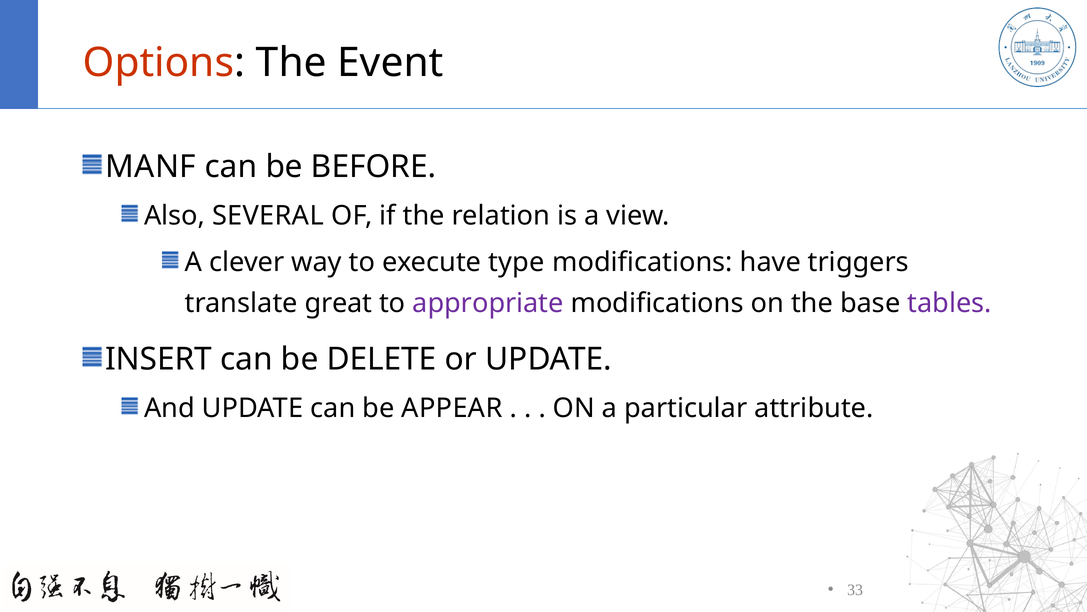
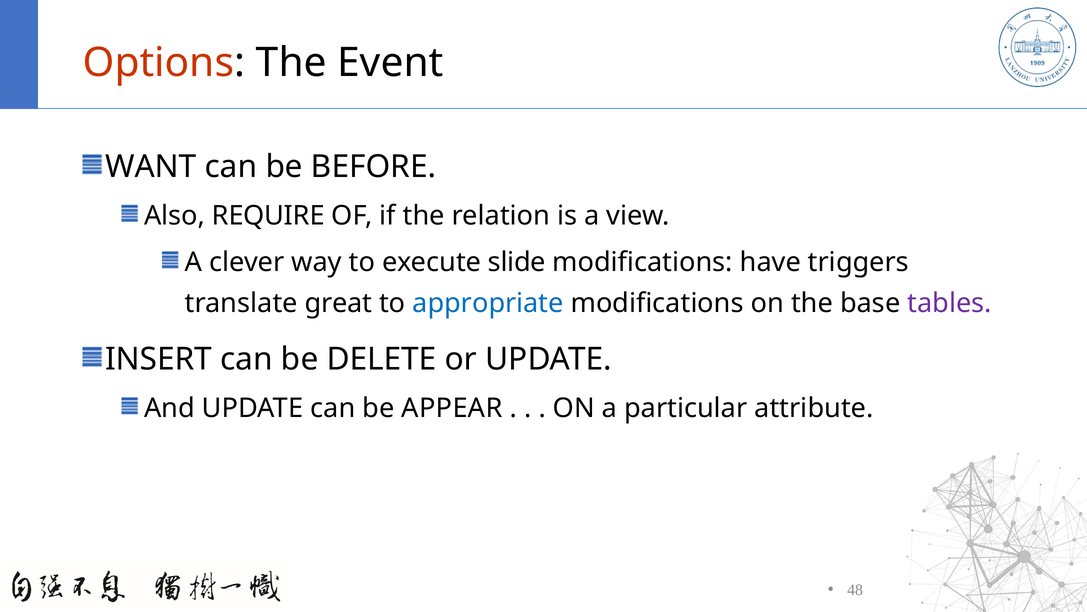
MANF: MANF -> WANT
SEVERAL: SEVERAL -> REQUIRE
type: type -> slide
appropriate colour: purple -> blue
33: 33 -> 48
